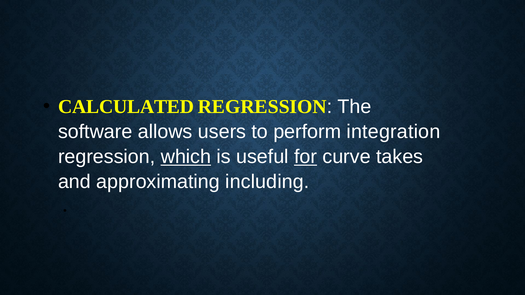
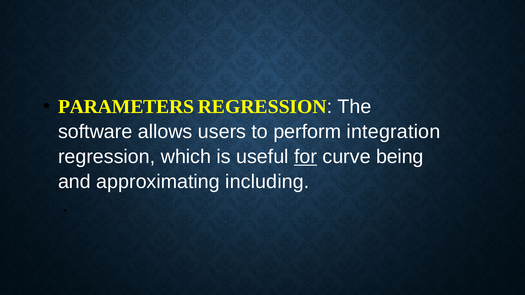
CALCULATED: CALCULATED -> PARAMETERS
which underline: present -> none
takes: takes -> being
